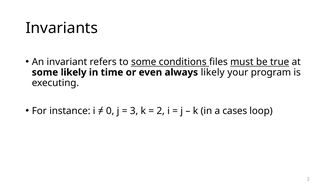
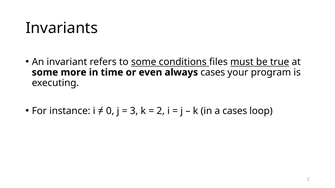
some likely: likely -> more
always likely: likely -> cases
